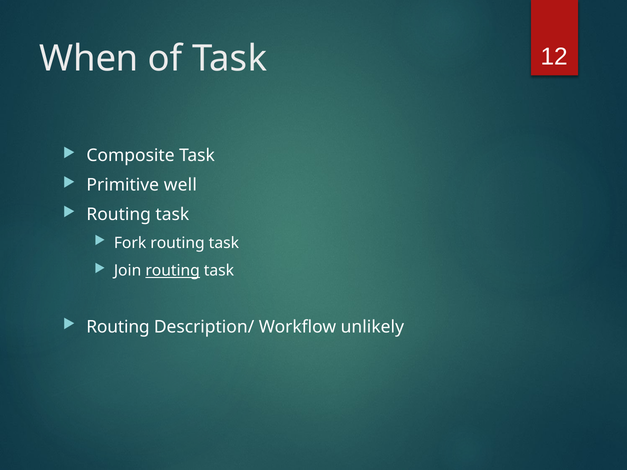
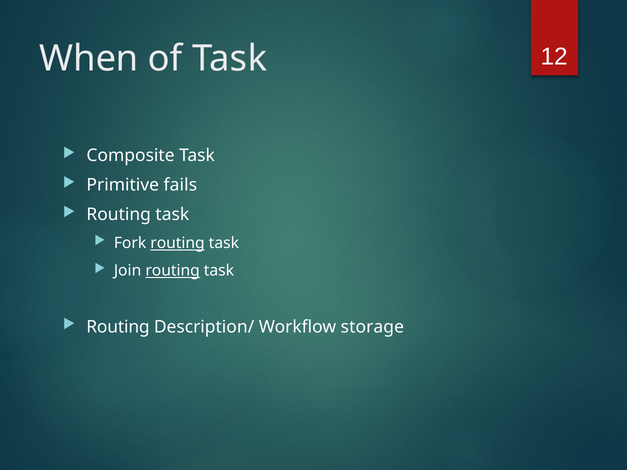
well: well -> fails
routing at (178, 243) underline: none -> present
unlikely: unlikely -> storage
